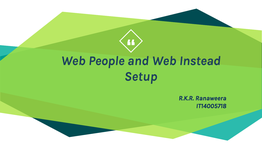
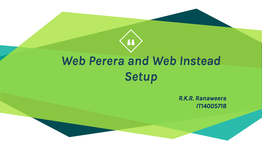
People: People -> Perera
